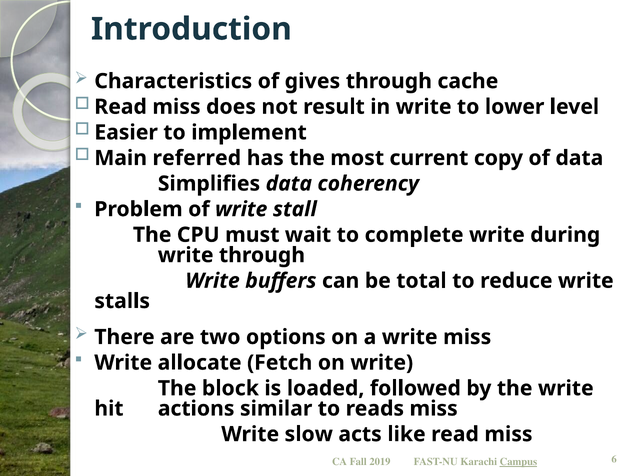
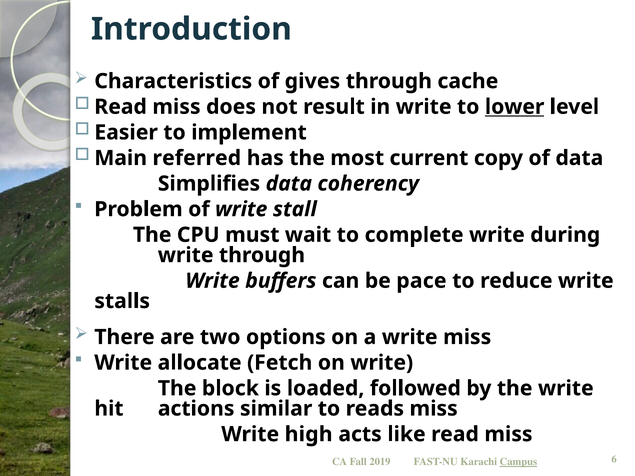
lower underline: none -> present
total: total -> pace
slow: slow -> high
